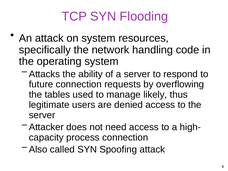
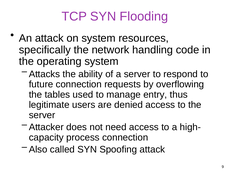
likely: likely -> entry
